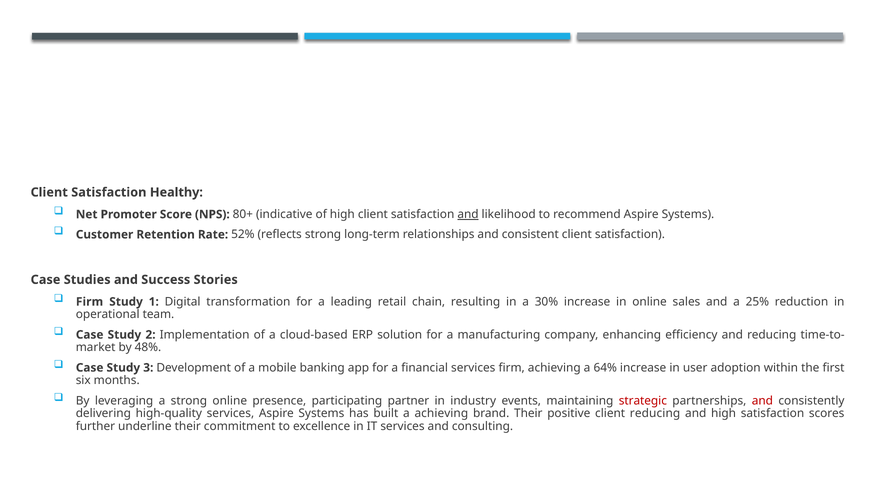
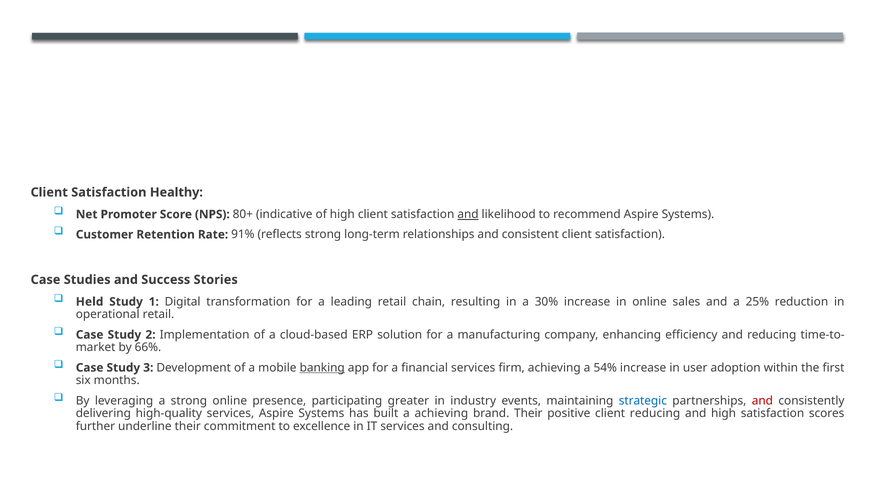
52%: 52% -> 91%
Firm at (90, 302): Firm -> Held
operational team: team -> retail
48%: 48% -> 66%
banking underline: none -> present
64%: 64% -> 54%
partner: partner -> greater
strategic colour: red -> blue
